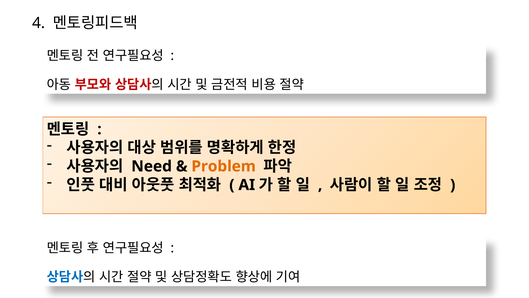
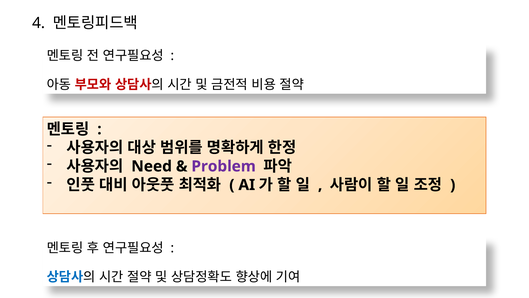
Problem colour: orange -> purple
